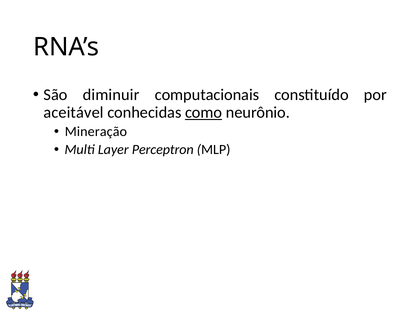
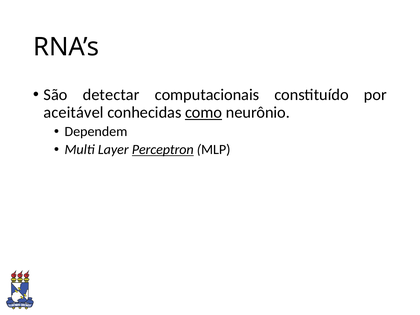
diminuir: diminuir -> detectar
Mineração: Mineração -> Dependem
Perceptron underline: none -> present
